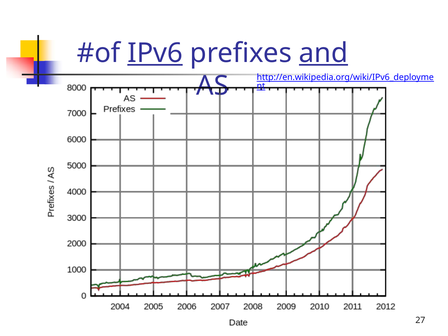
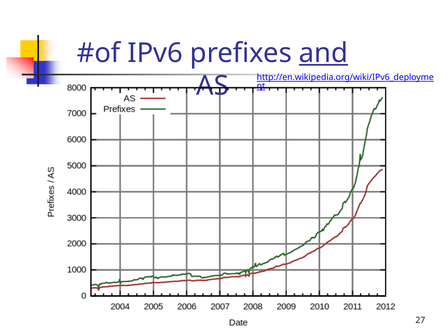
IPv6 underline: present -> none
